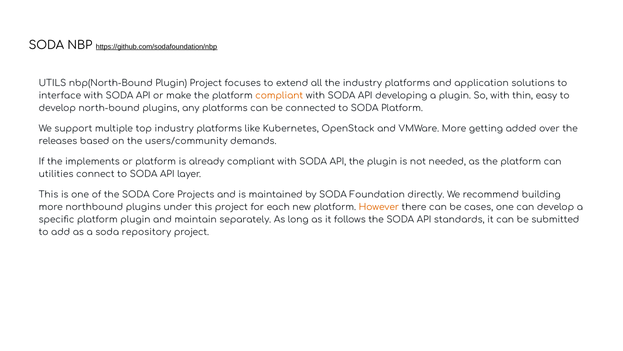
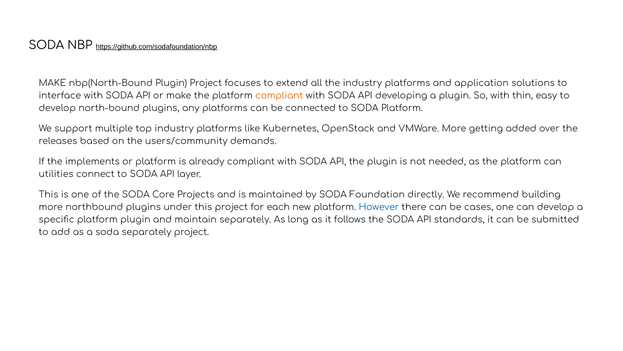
UTILS at (52, 83): UTILS -> MAKE
However colour: orange -> blue
soda repository: repository -> separately
